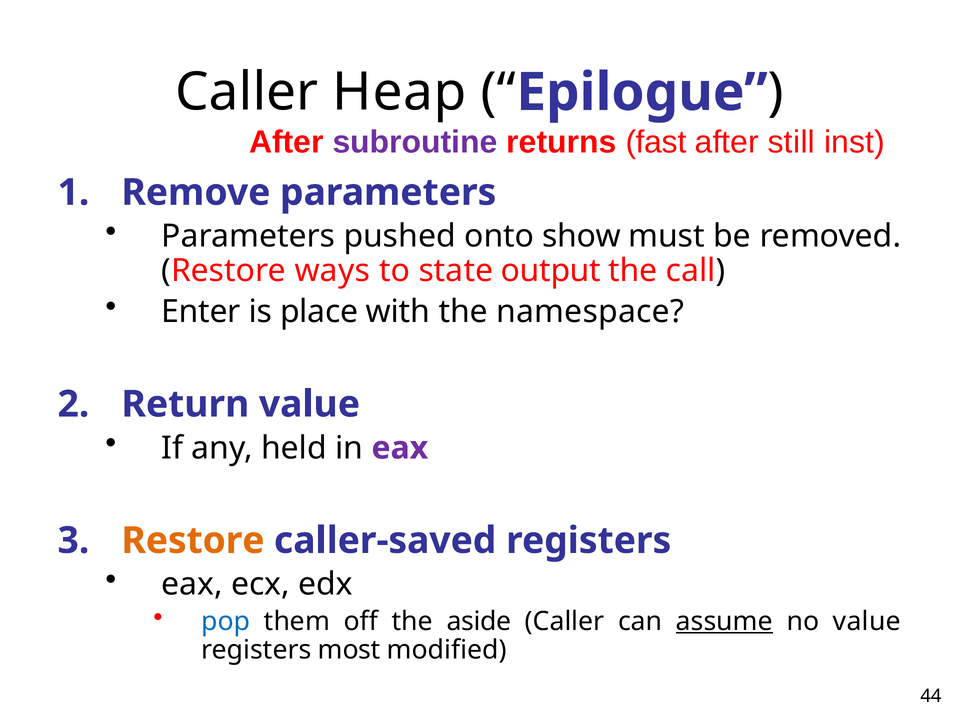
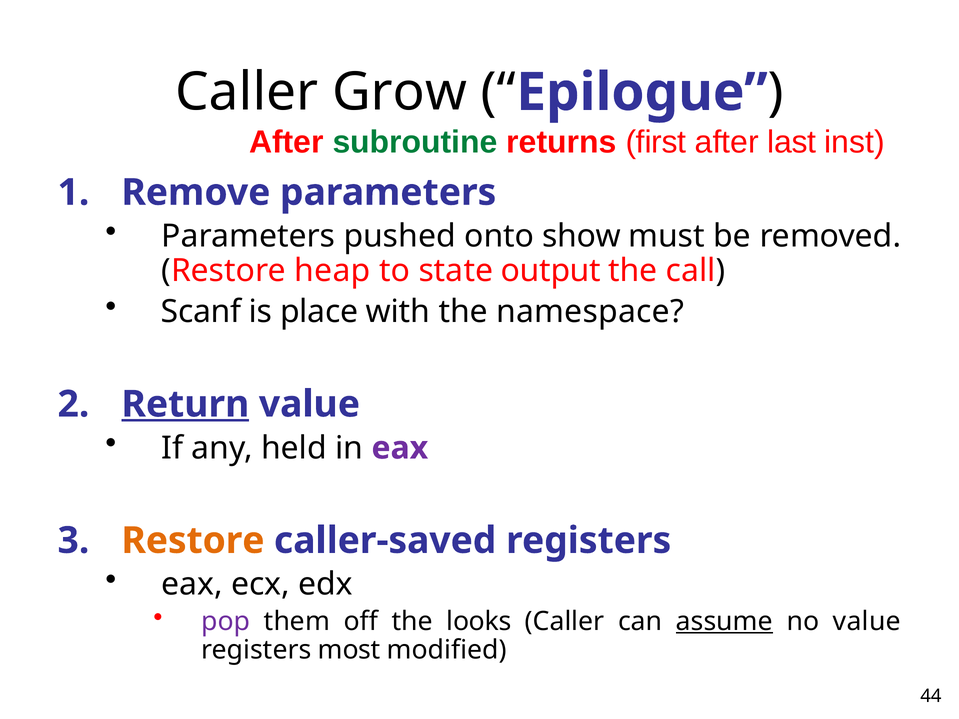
Heap: Heap -> Grow
subroutine colour: purple -> green
fast: fast -> first
still: still -> last
ways: ways -> heap
Enter: Enter -> Scanf
Return underline: none -> present
pop colour: blue -> purple
aside: aside -> looks
